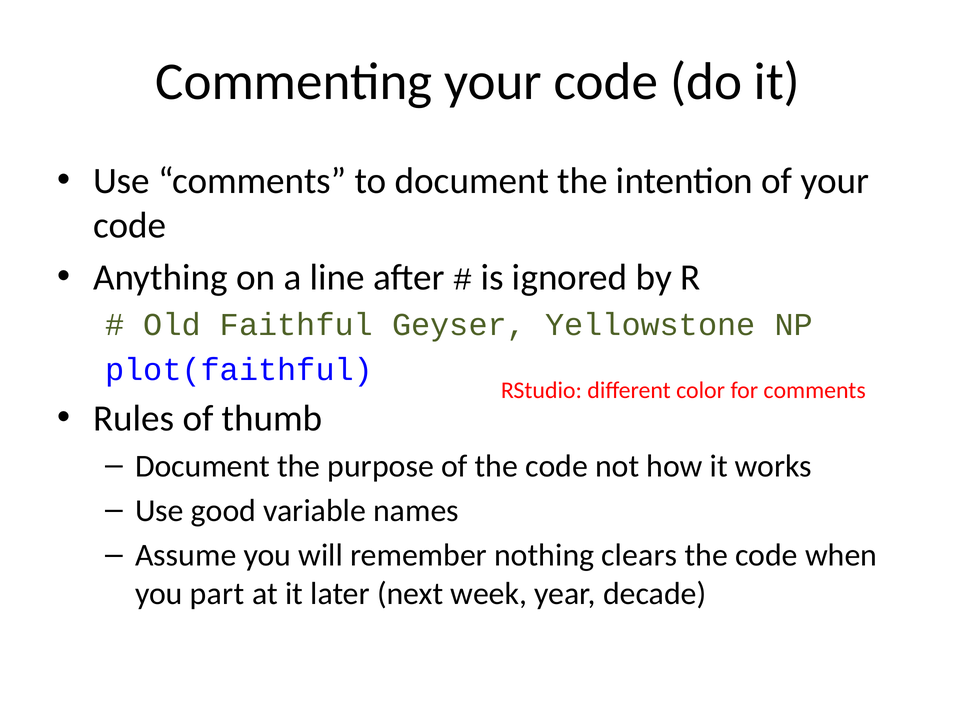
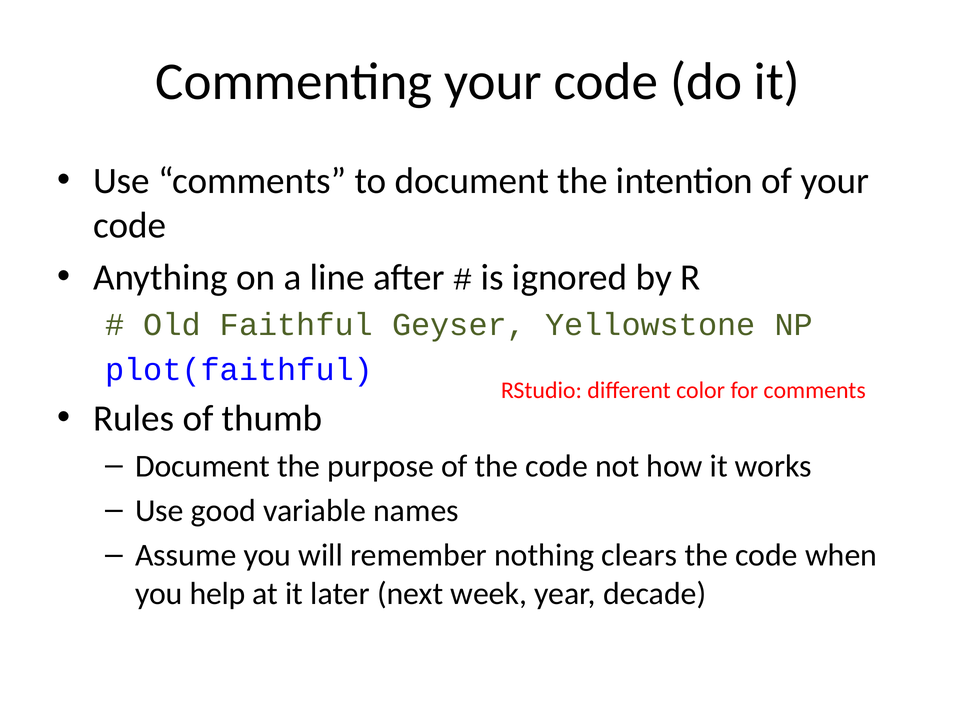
part: part -> help
